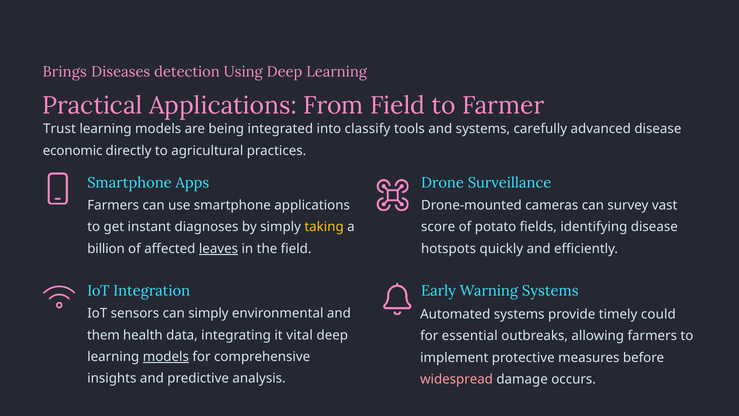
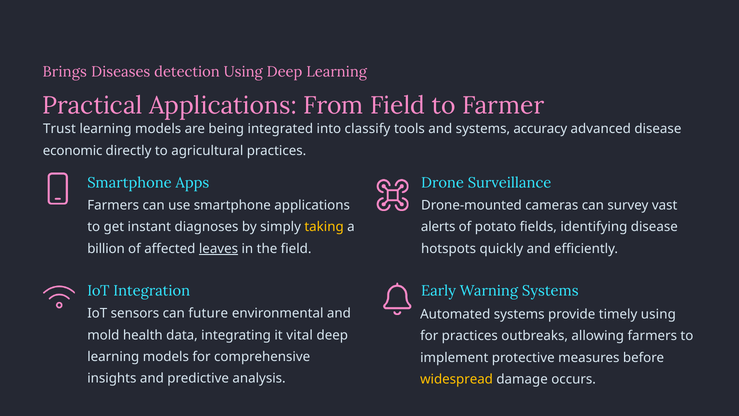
carefully: carefully -> accuracy
score: score -> alerts
can simply: simply -> future
timely could: could -> using
them: them -> mold
for essential: essential -> practices
models at (166, 357) underline: present -> none
widespread colour: pink -> yellow
